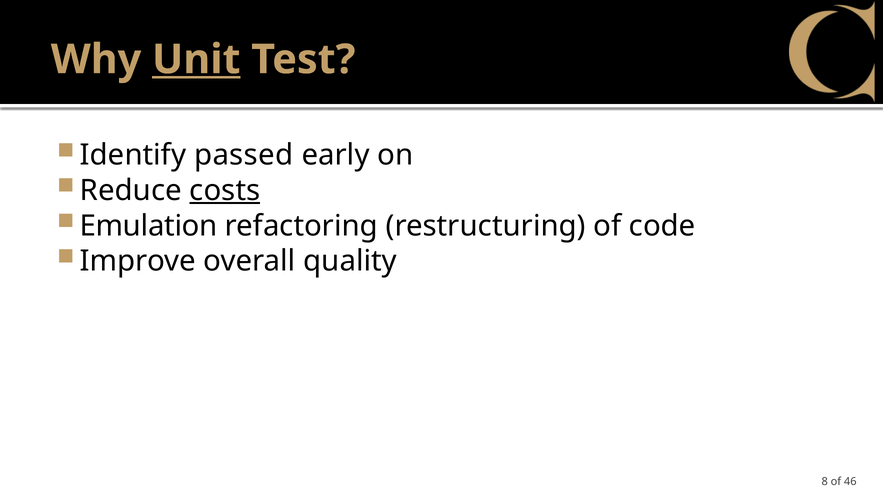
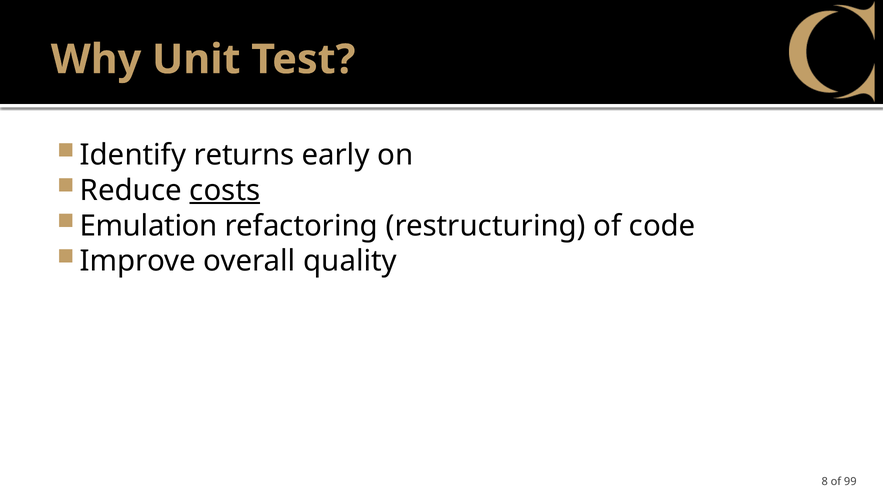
Unit underline: present -> none
passed: passed -> returns
46: 46 -> 99
